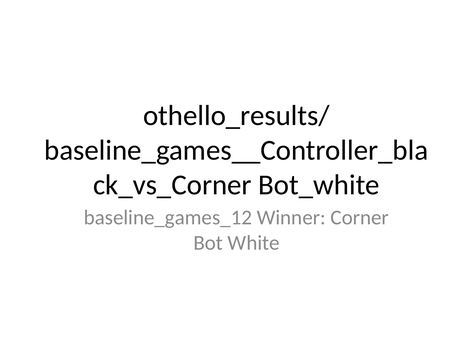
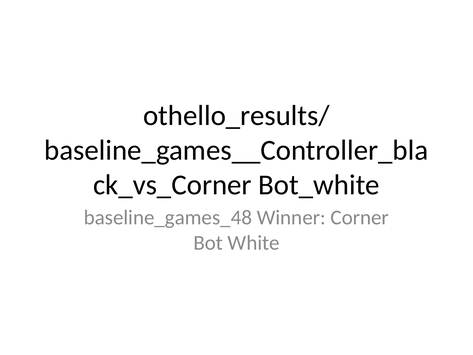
baseline_games_12: baseline_games_12 -> baseline_games_48
